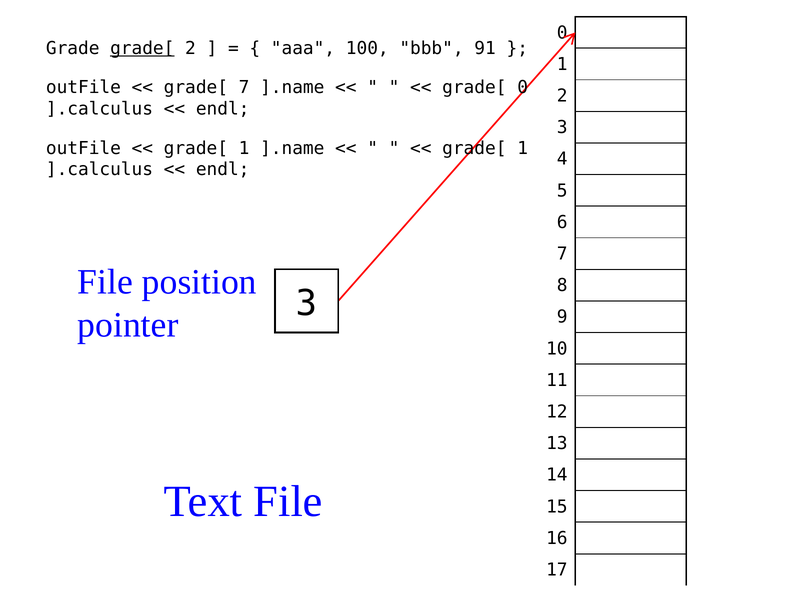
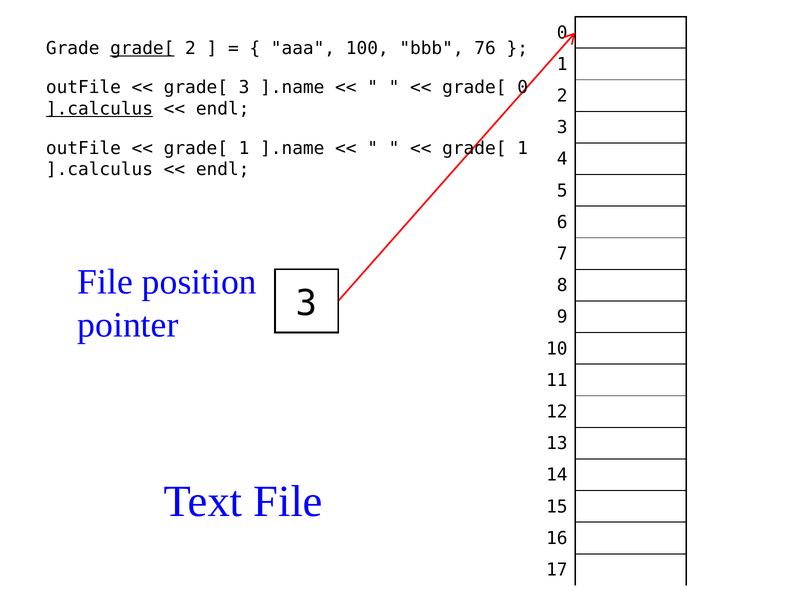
91: 91 -> 76
grade[ 7: 7 -> 3
].calculus at (99, 109) underline: none -> present
